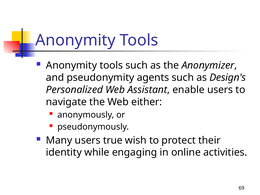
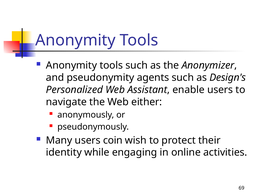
true: true -> coin
